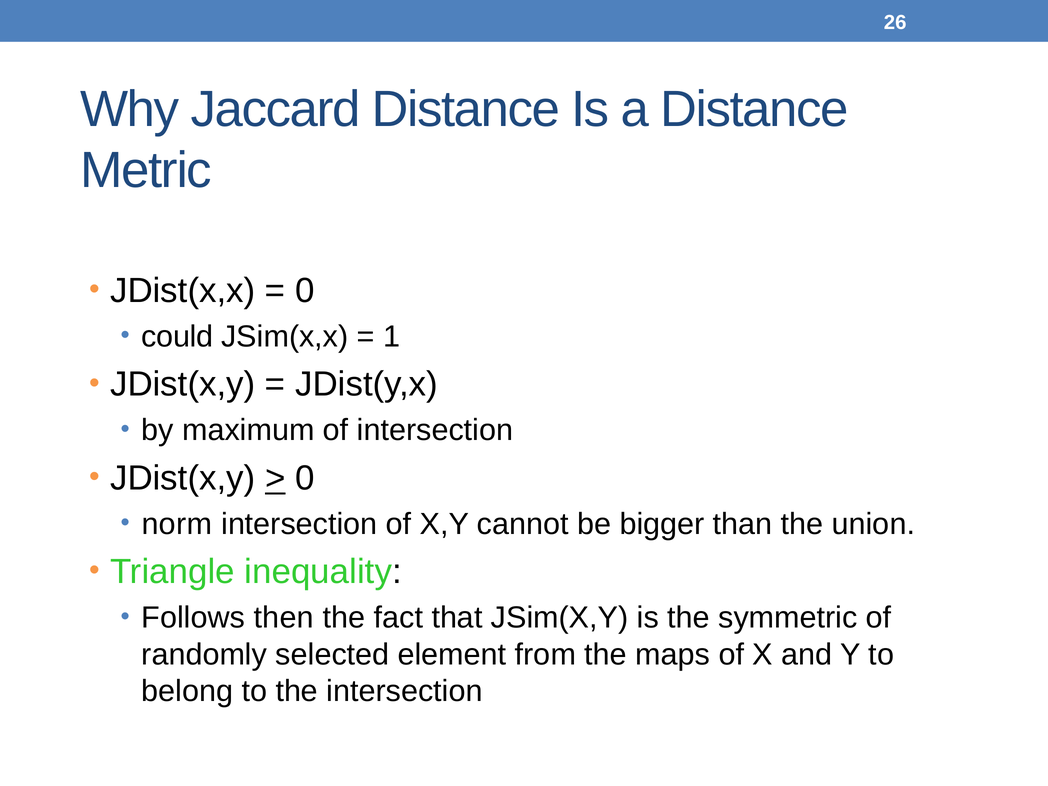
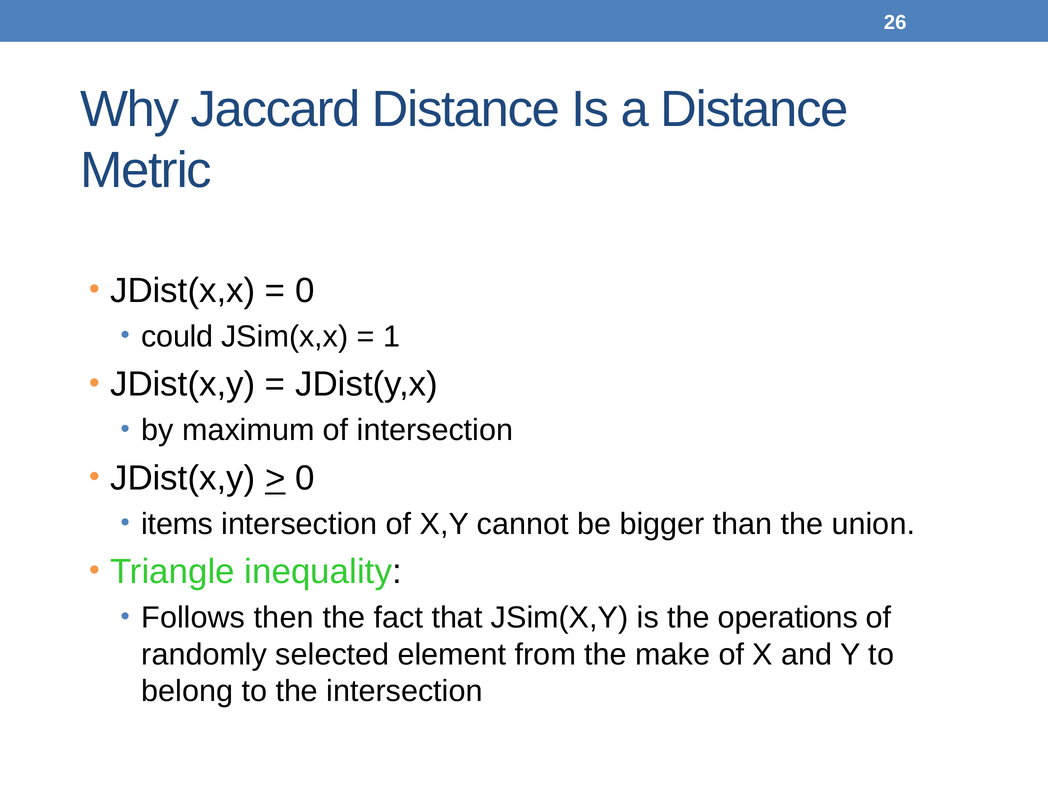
norm: norm -> items
symmetric: symmetric -> operations
maps: maps -> make
